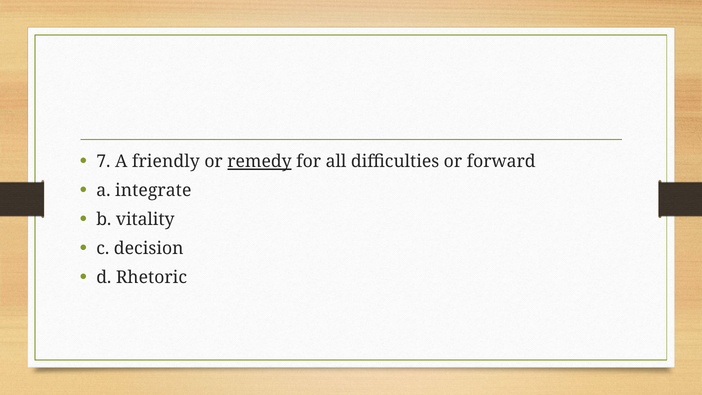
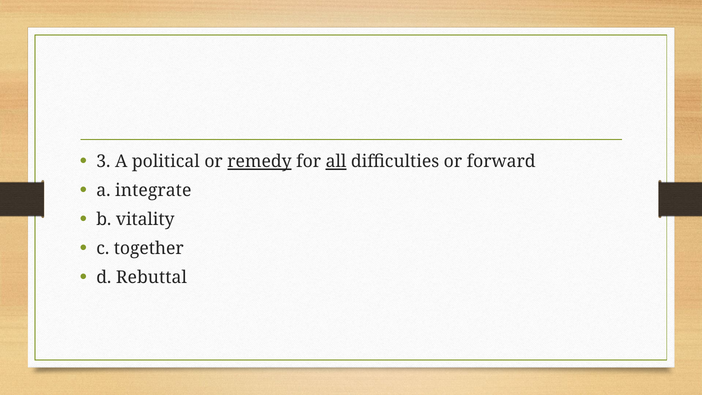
7: 7 -> 3
friendly: friendly -> political
all underline: none -> present
decision: decision -> together
Rhetoric: Rhetoric -> Rebuttal
